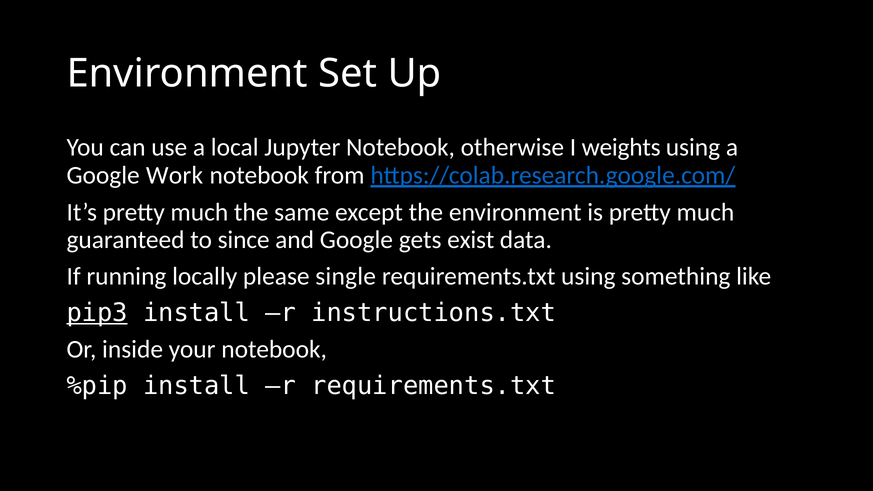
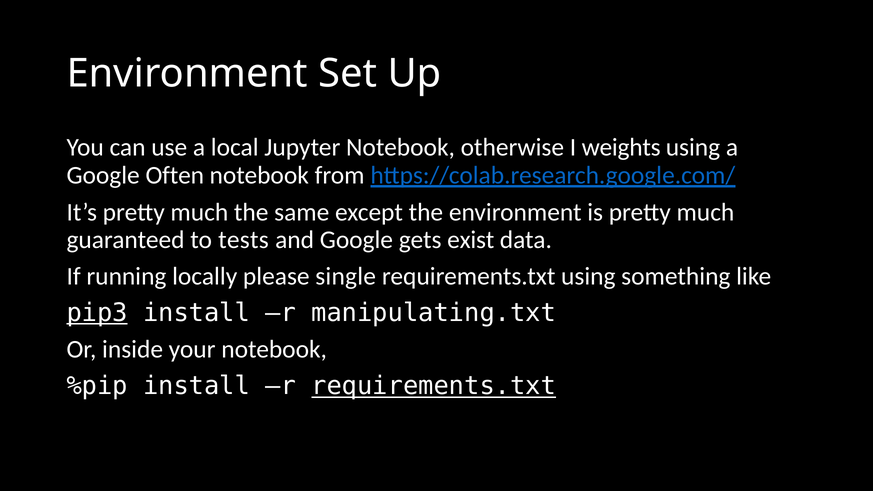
Work: Work -> Often
since: since -> tests
instructions.txt: instructions.txt -> manipulating.txt
requirements.txt at (434, 386) underline: none -> present
